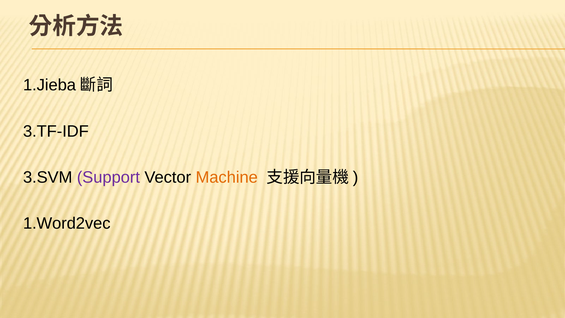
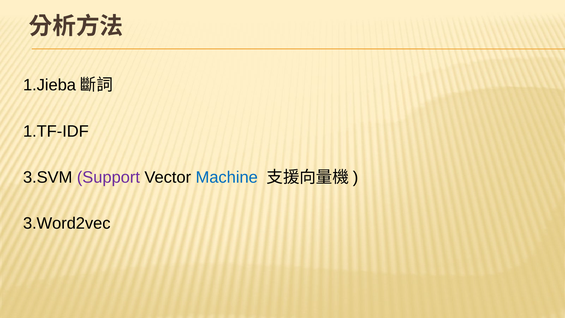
3.TF-IDF: 3.TF-IDF -> 1.TF-IDF
Machine colour: orange -> blue
1.Word2vec: 1.Word2vec -> 3.Word2vec
